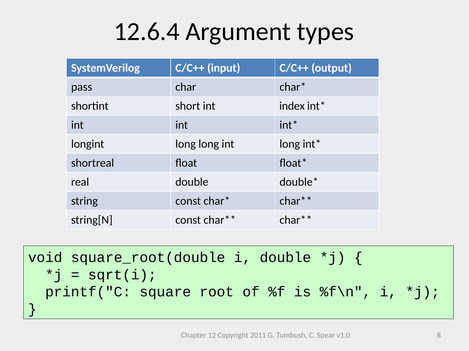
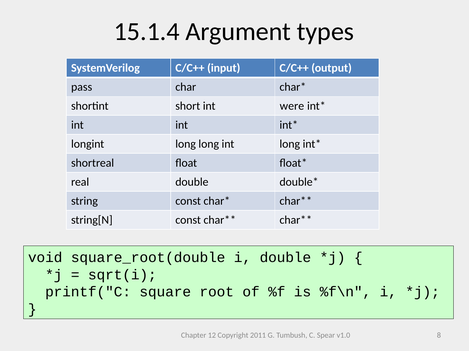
12.6.4: 12.6.4 -> 15.1.4
index: index -> were
